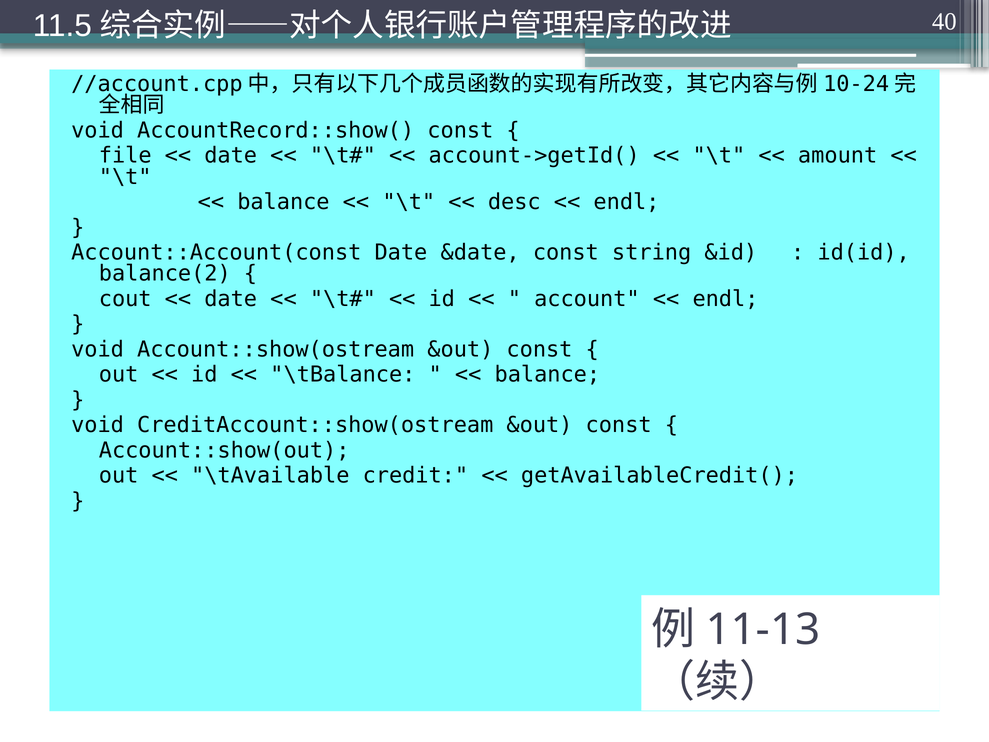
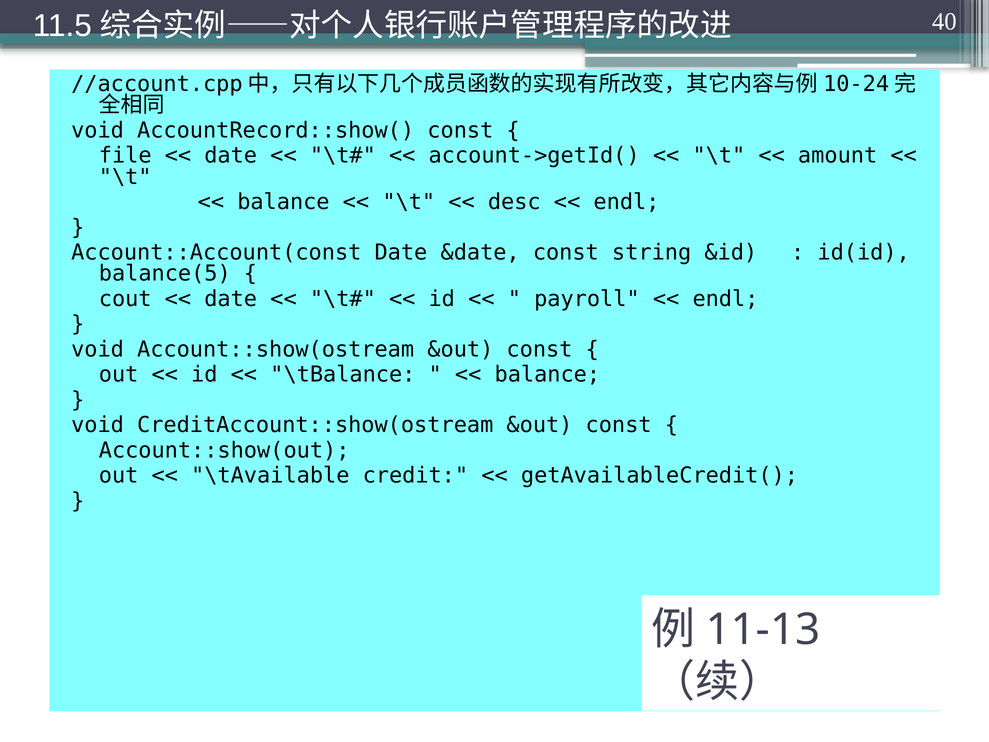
balance(2: balance(2 -> balance(5
account: account -> payroll
